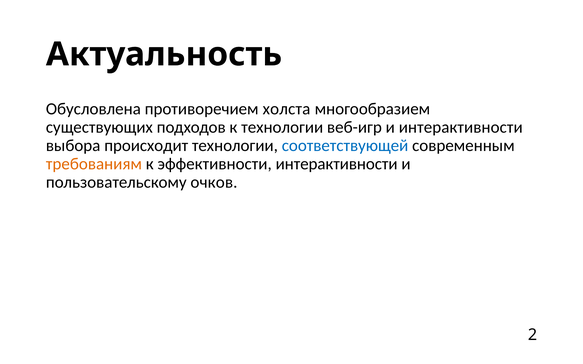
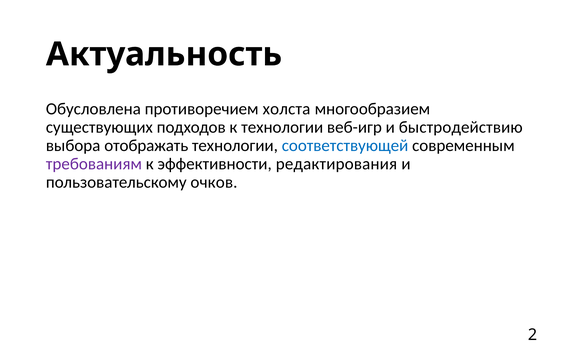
и интерактивности: интерактивности -> быстродействию
происходит: происходит -> отображать
требованиям colour: orange -> purple
эффективности интерактивности: интерактивности -> редактирования
